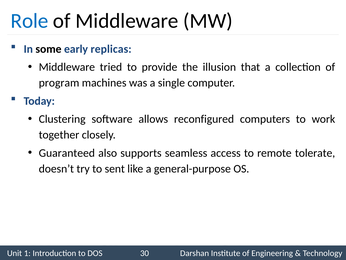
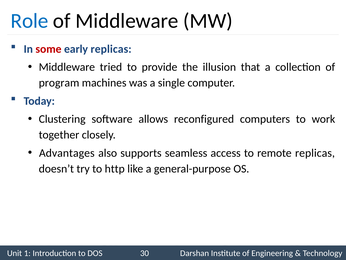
some colour: black -> red
Guaranteed: Guaranteed -> Advantages
remote tolerate: tolerate -> replicas
sent: sent -> http
